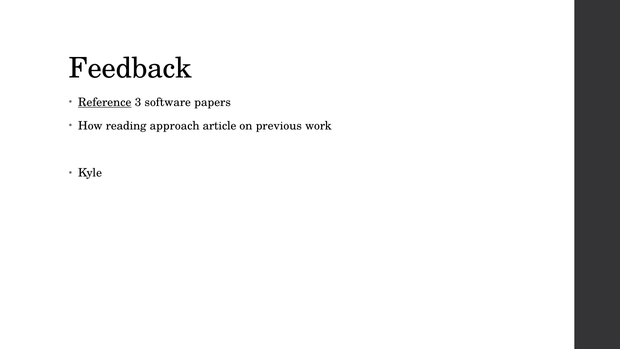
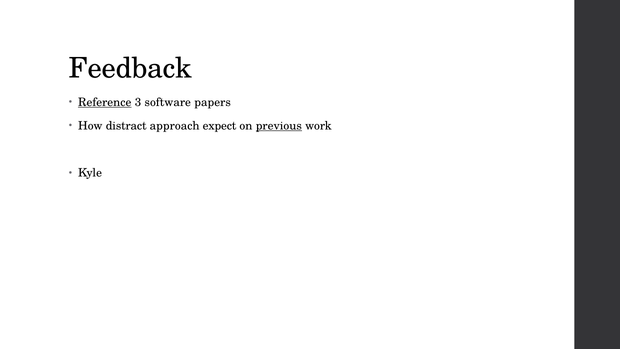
reading: reading -> distract
article: article -> expect
previous underline: none -> present
